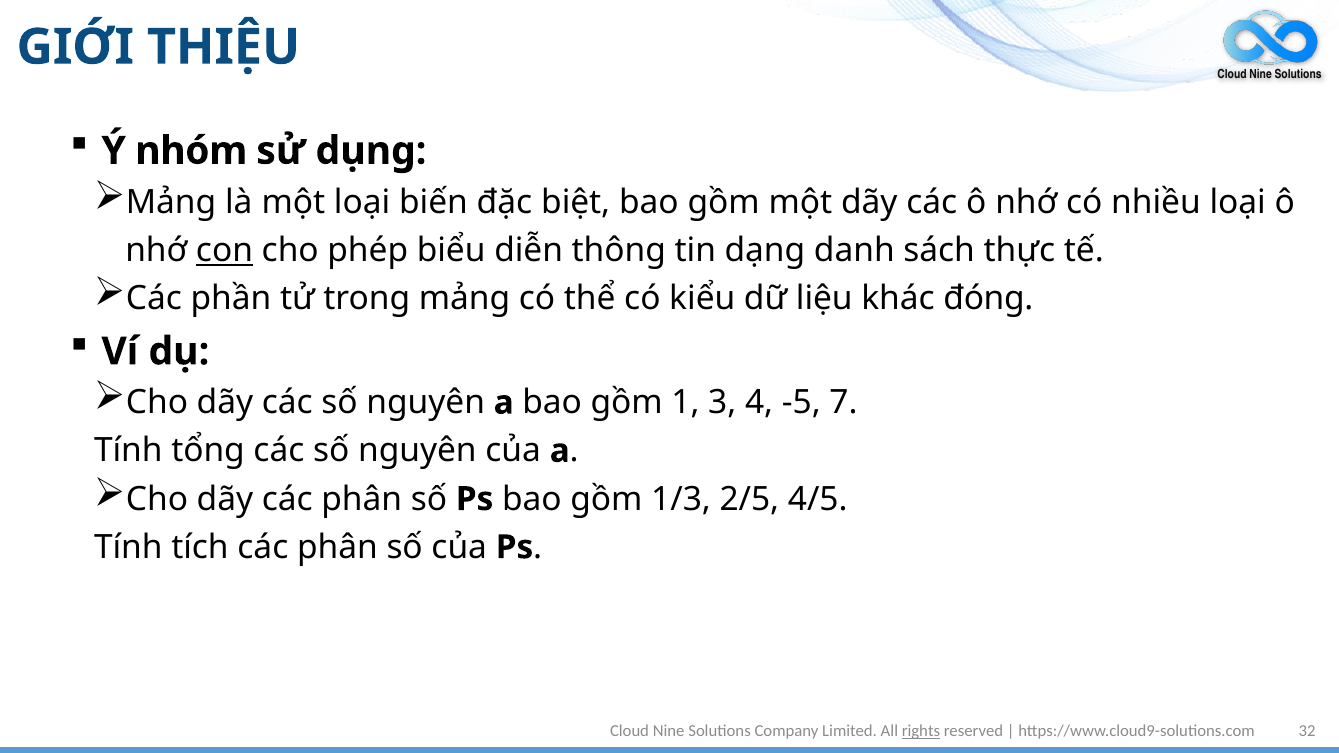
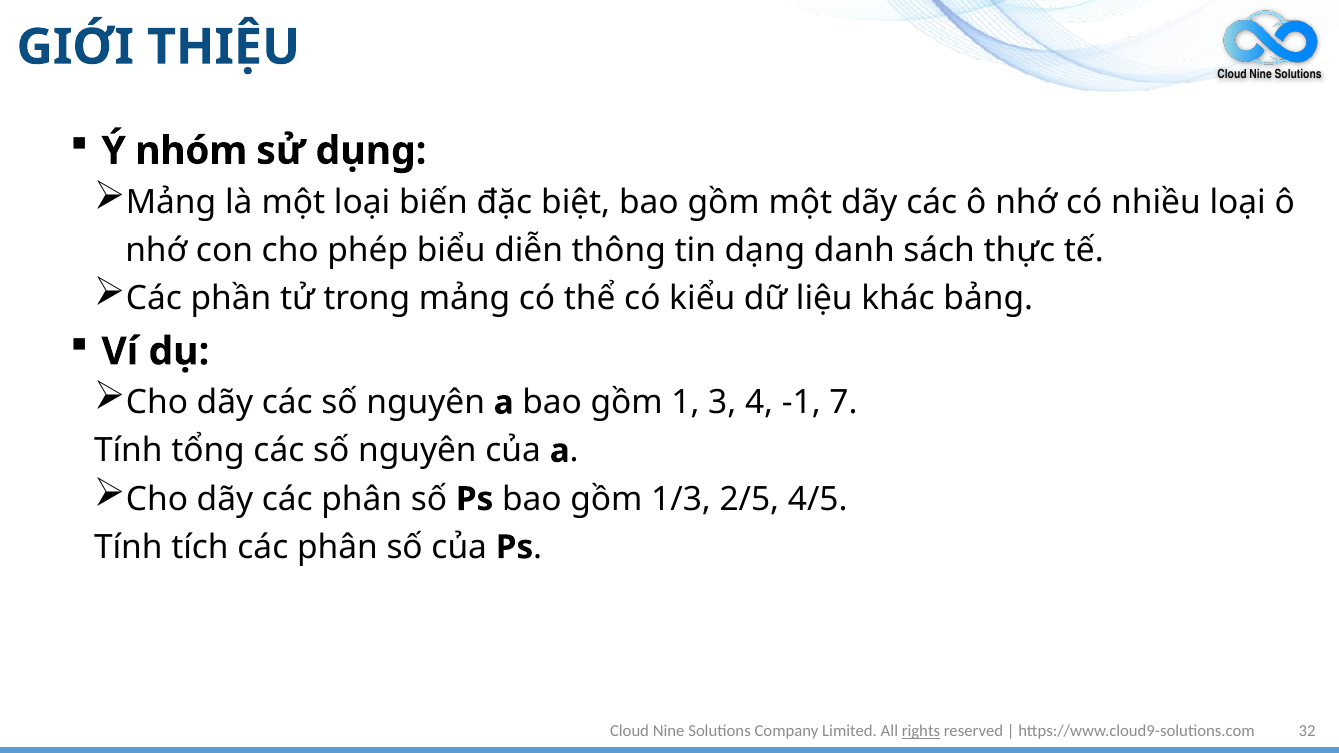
con underline: present -> none
đóng: đóng -> bảng
-5: -5 -> -1
